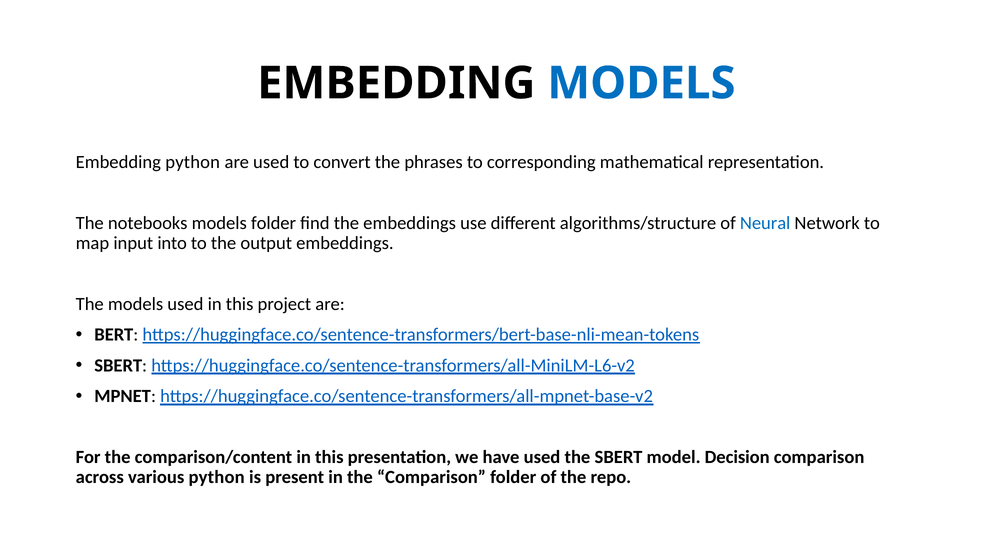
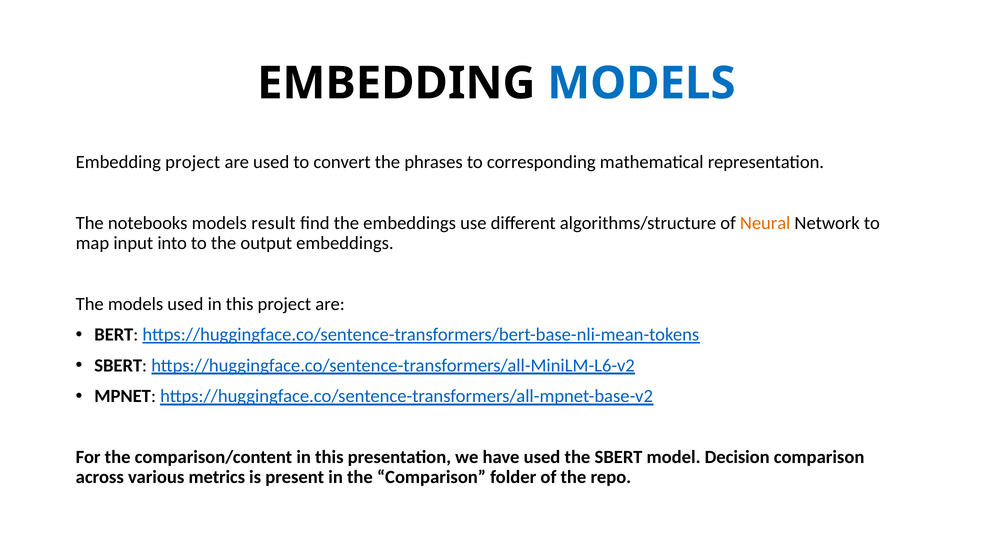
Embedding python: python -> project
models folder: folder -> result
Neural colour: blue -> orange
various python: python -> metrics
